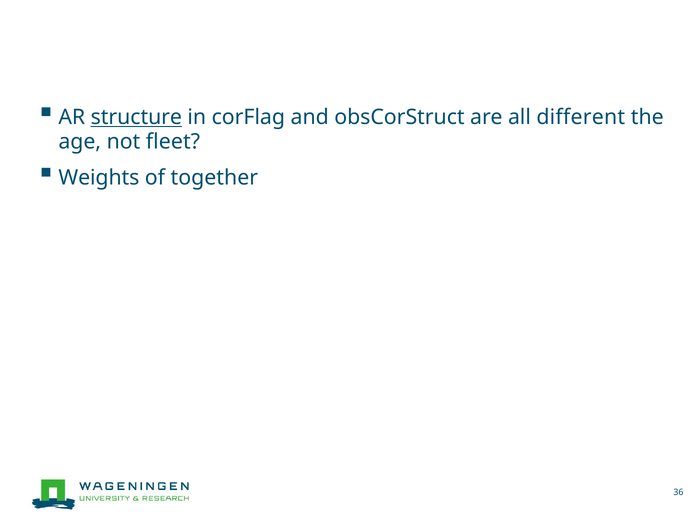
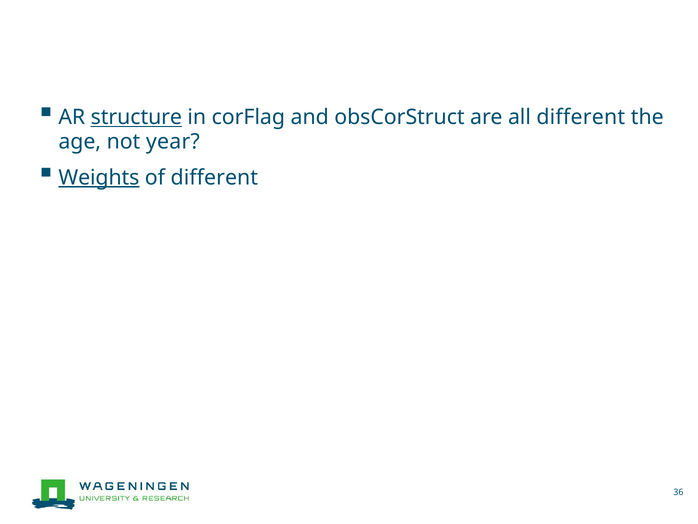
fleet: fleet -> year
Weights underline: none -> present
of together: together -> different
